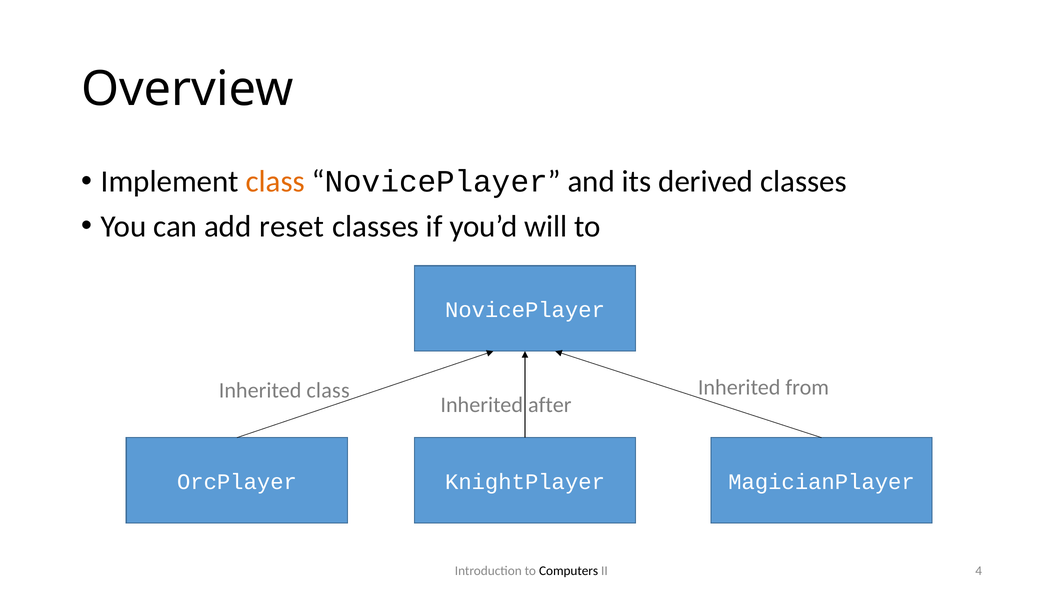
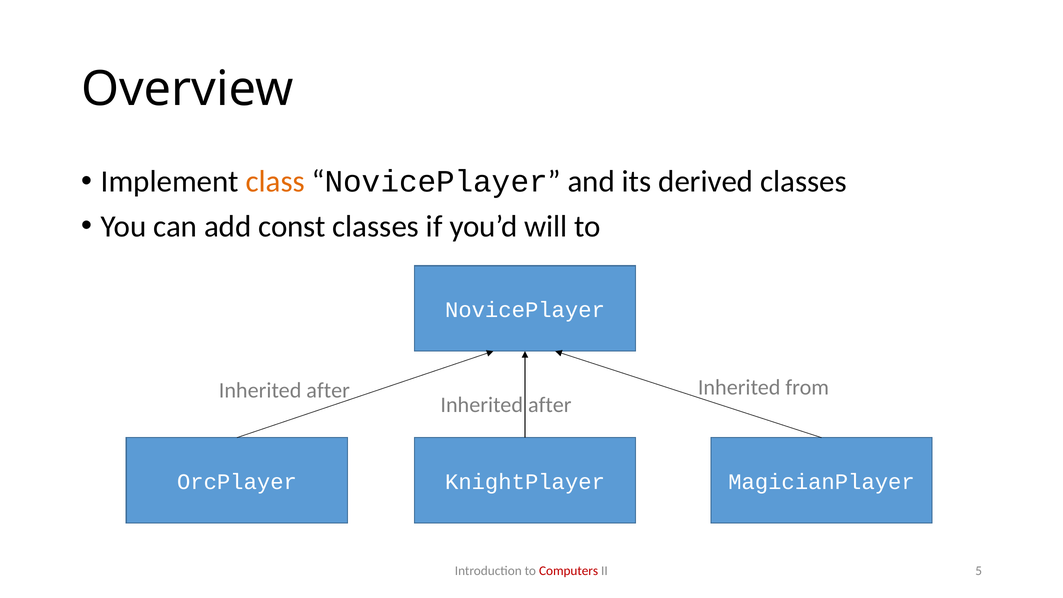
reset: reset -> const
class at (328, 390): class -> after
Computers colour: black -> red
4: 4 -> 5
